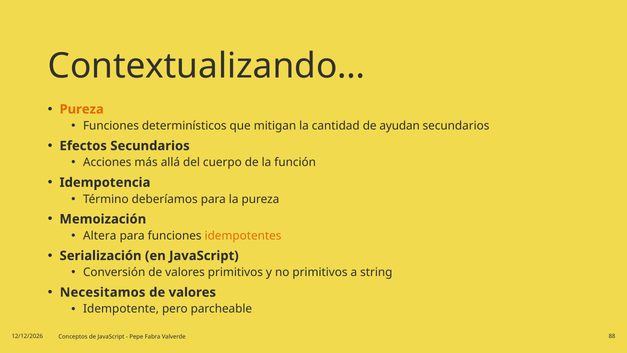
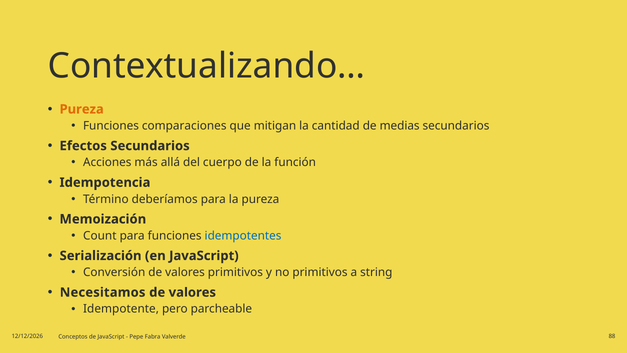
determinísticos: determinísticos -> comparaciones
ayudan: ayudan -> medias
Altera: Altera -> Count
idempotentes colour: orange -> blue
